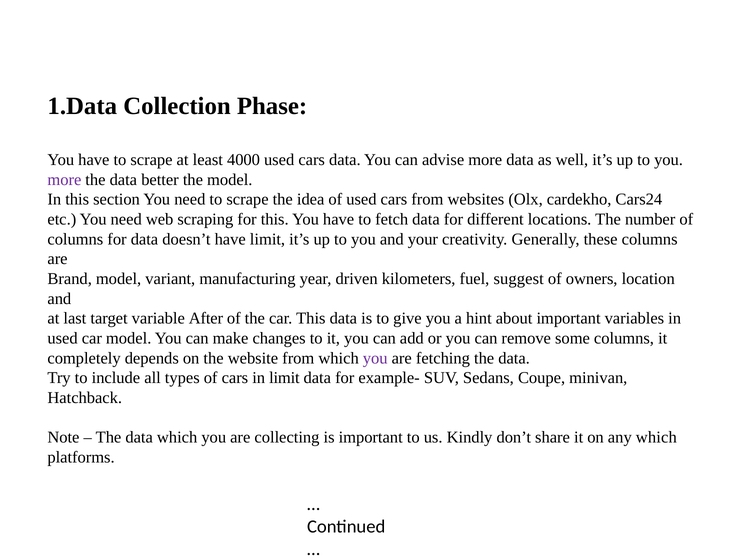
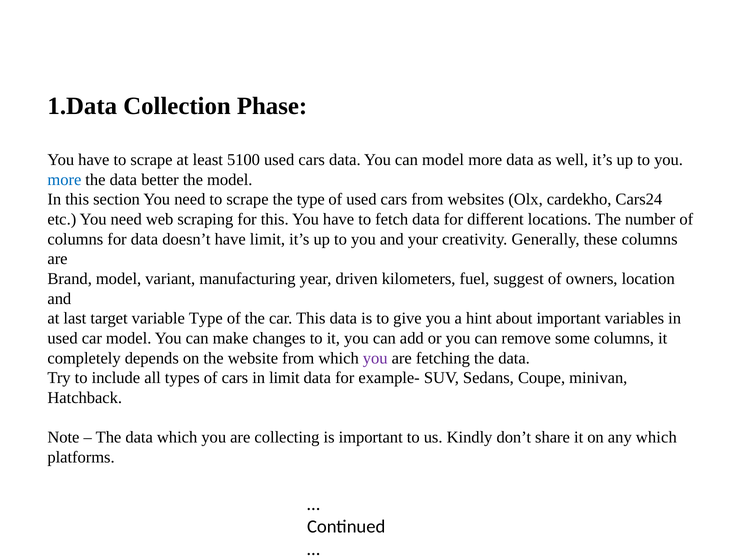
4000: 4000 -> 5100
can advise: advise -> model
more at (64, 180) colour: purple -> blue
the idea: idea -> type
variable After: After -> Type
